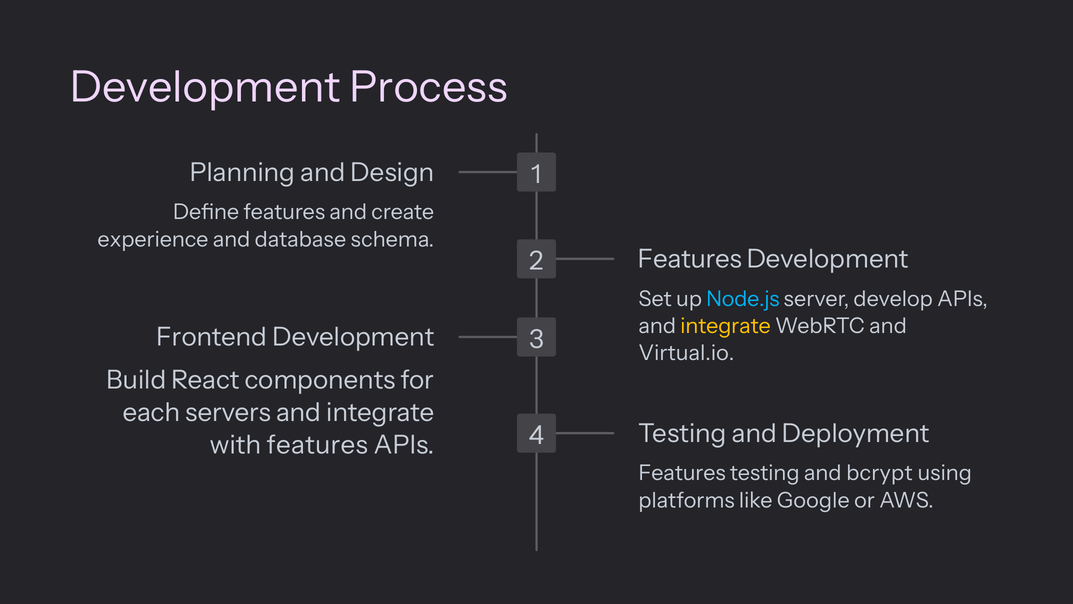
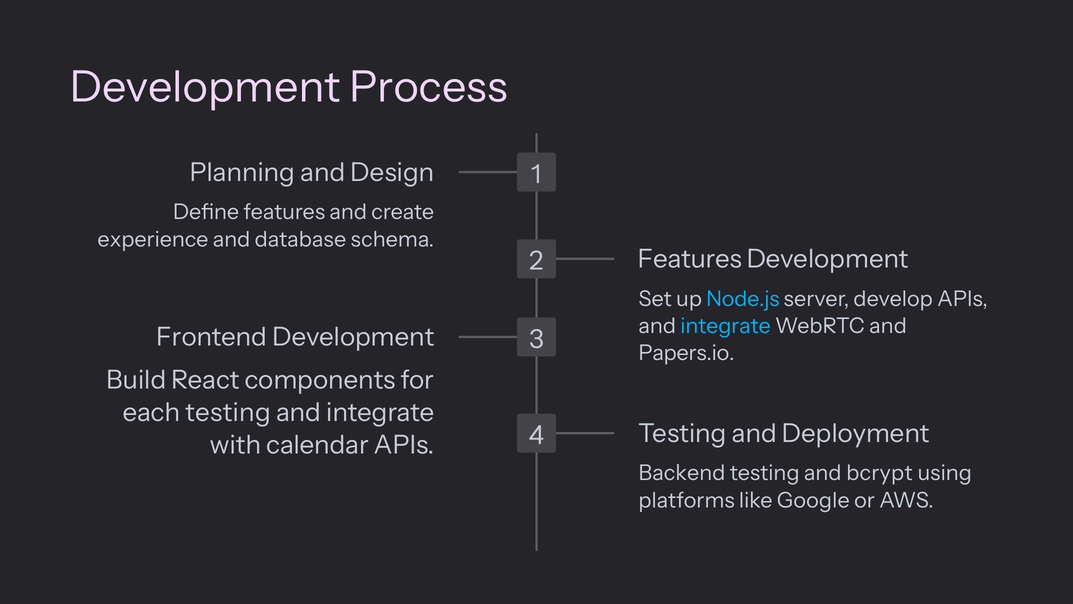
integrate at (726, 326) colour: yellow -> light blue
Virtual.io: Virtual.io -> Papers.io
each servers: servers -> testing
with features: features -> calendar
Features at (682, 473): Features -> Backend
